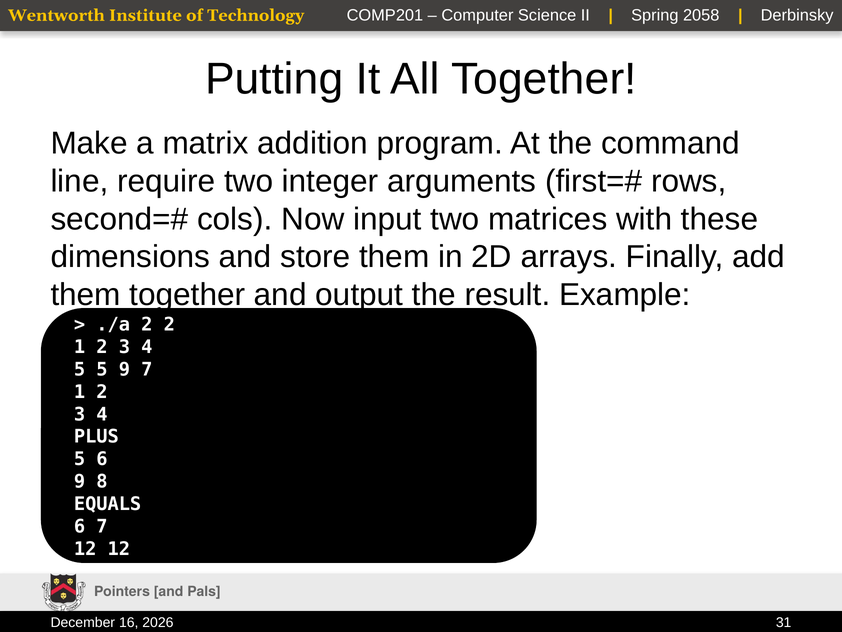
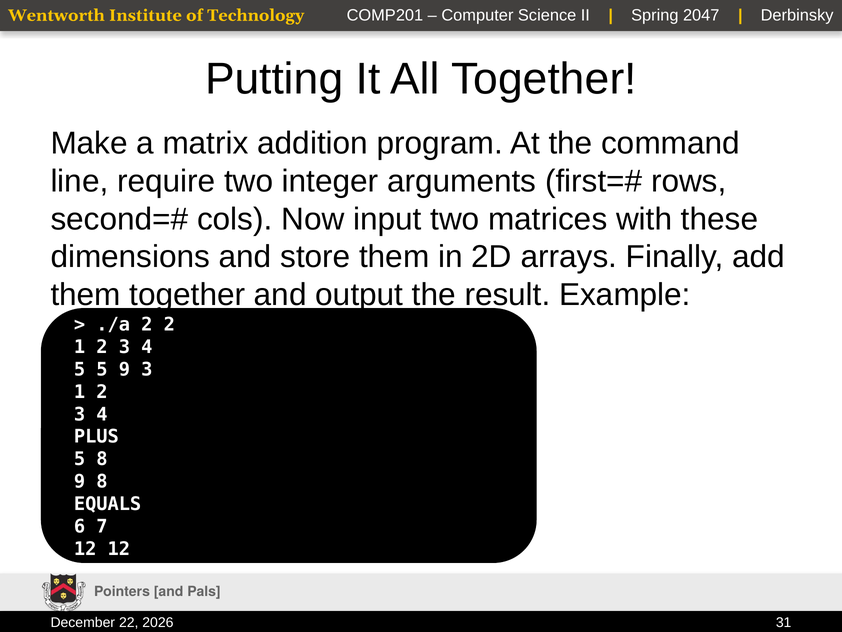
2058: 2058 -> 2047
9 7: 7 -> 3
5 6: 6 -> 8
16: 16 -> 22
